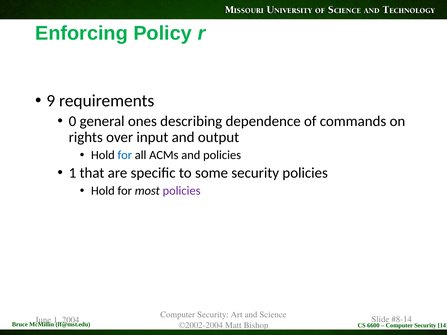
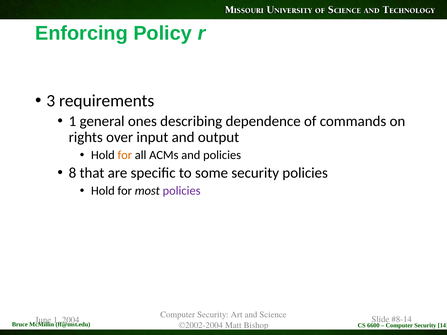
9: 9 -> 3
0 at (72, 121): 0 -> 1
for at (125, 155) colour: blue -> orange
1 at (72, 173): 1 -> 8
